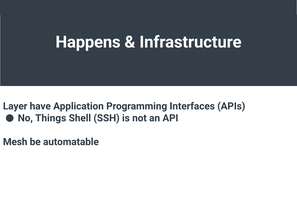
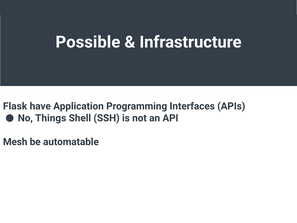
Happens: Happens -> Possible
Layer: Layer -> Flask
